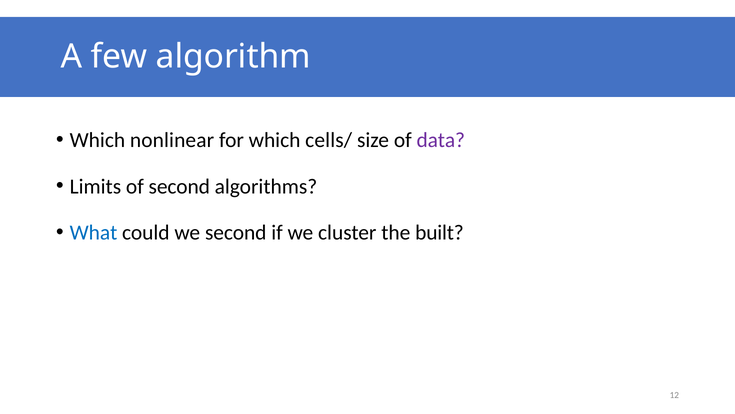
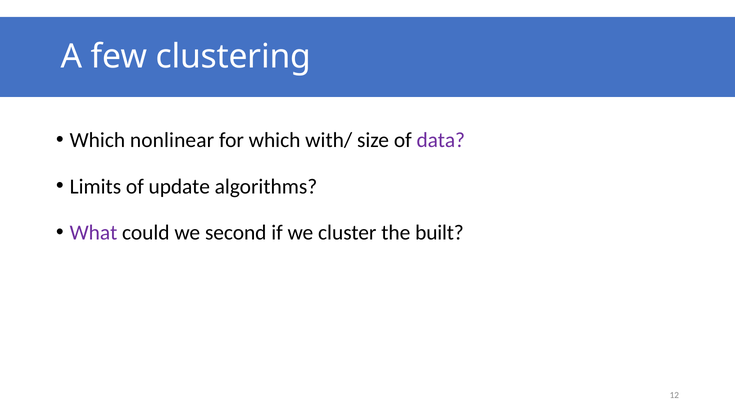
algorithm: algorithm -> clustering
cells/: cells/ -> with/
of second: second -> update
What colour: blue -> purple
